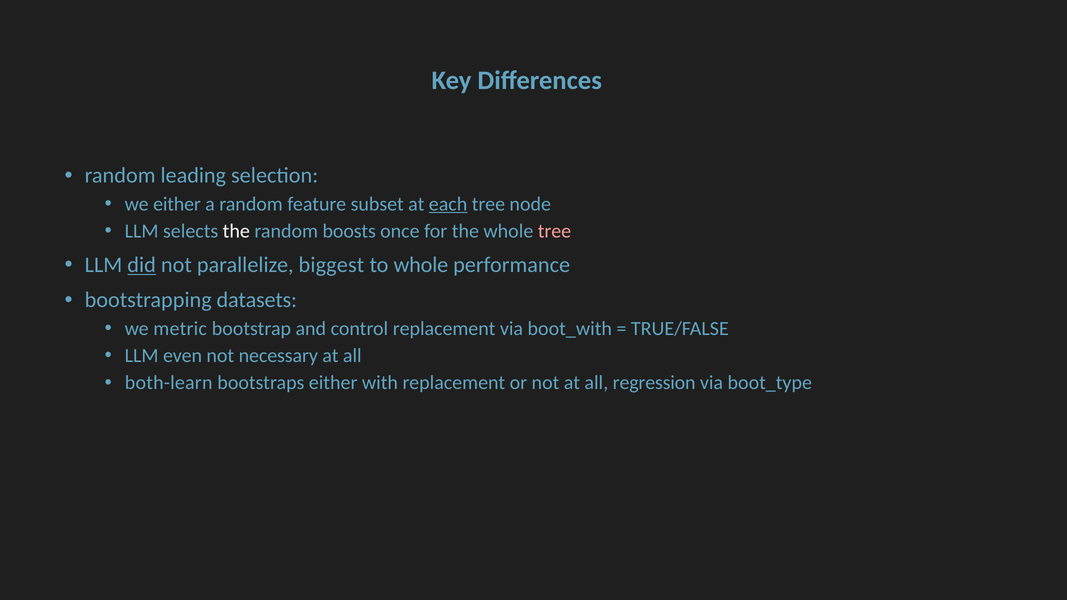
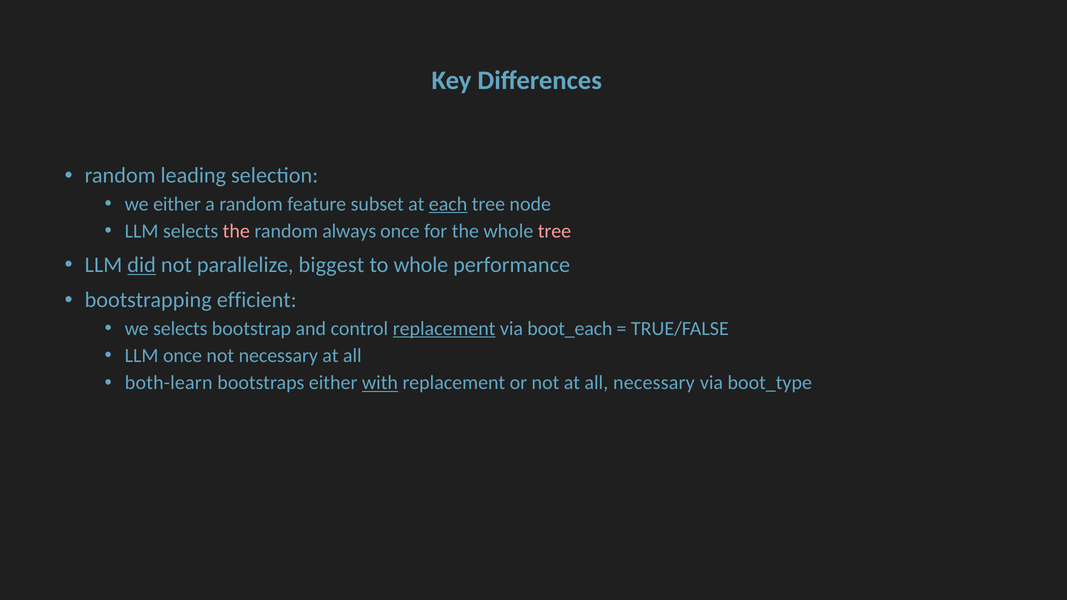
the at (236, 231) colour: white -> pink
boosts: boosts -> always
datasets: datasets -> efficient
we metric: metric -> selects
replacement at (444, 329) underline: none -> present
boot_with: boot_with -> boot_each
LLM even: even -> once
with underline: none -> present
all regression: regression -> necessary
